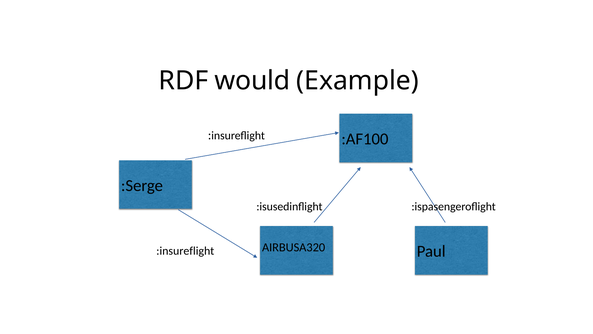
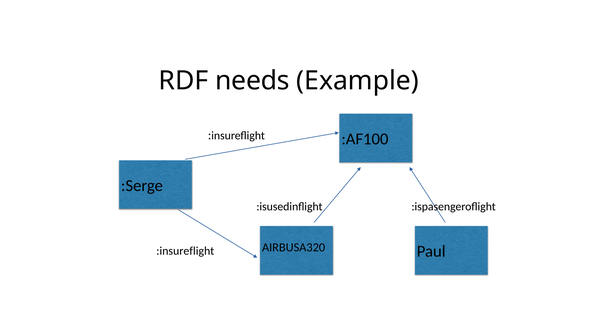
would: would -> needs
